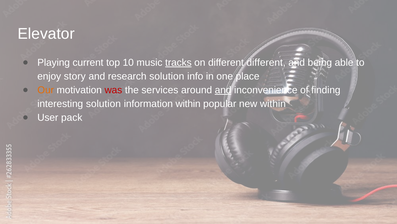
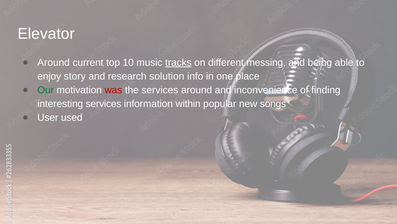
Playing at (54, 62): Playing -> Around
different different: different -> messing
Our colour: orange -> green
and at (223, 90) underline: present -> none
interesting solution: solution -> services
new within: within -> songs
pack: pack -> used
